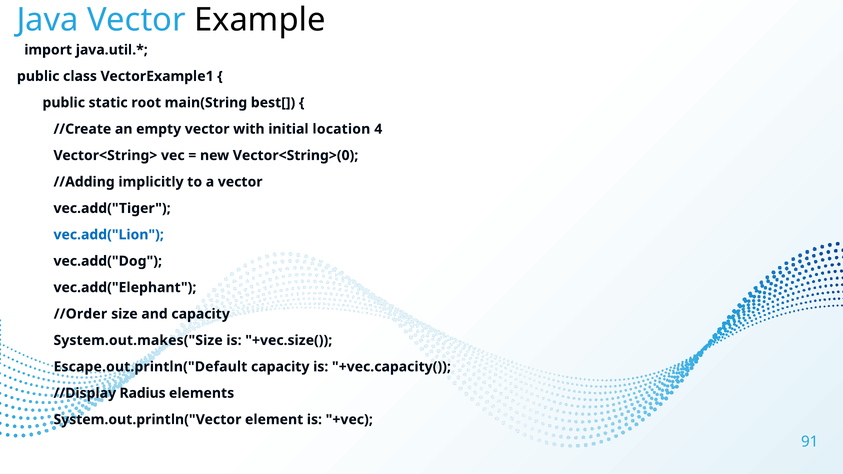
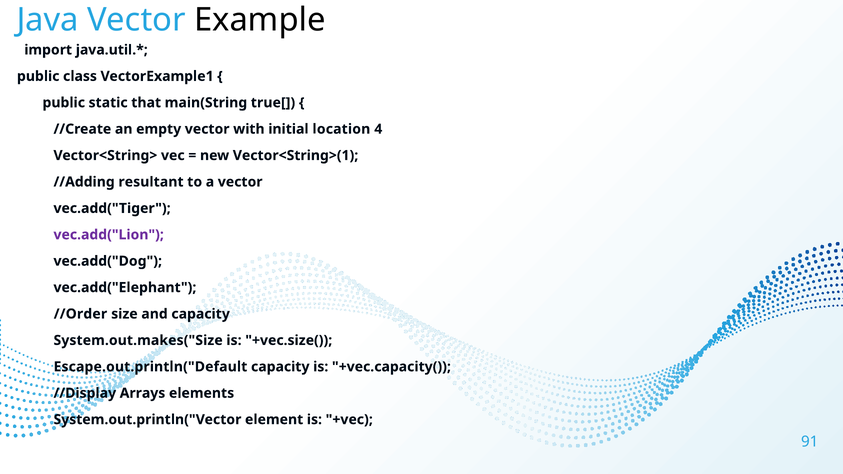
root: root -> that
best[: best[ -> true[
Vector<String>(0: Vector<String>(0 -> Vector<String>(1
implicitly: implicitly -> resultant
vec.add("Lion colour: blue -> purple
Radius: Radius -> Arrays
